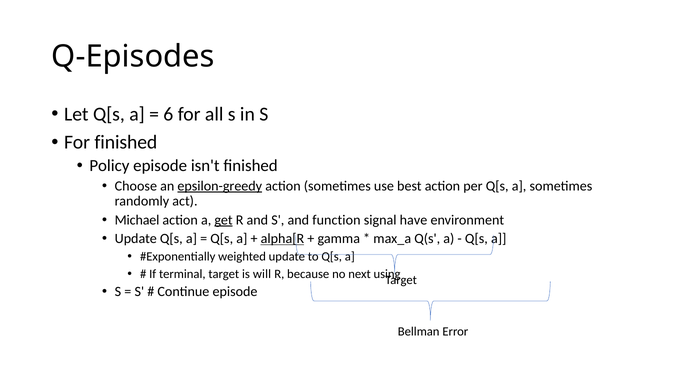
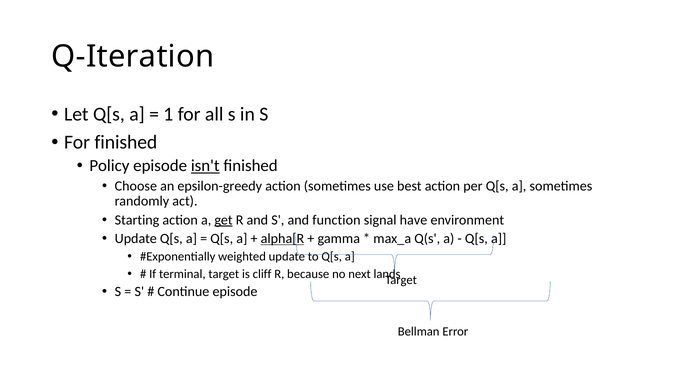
Q-Episodes: Q-Episodes -> Q-Iteration
6: 6 -> 1
isn't underline: none -> present
epsilon-greedy underline: present -> none
Michael: Michael -> Starting
will: will -> cliff
using: using -> lands
